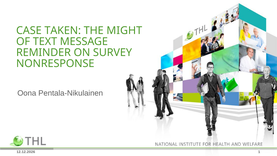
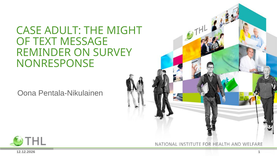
TAKEN: TAKEN -> ADULT
